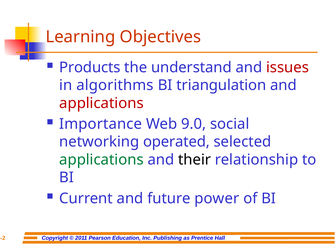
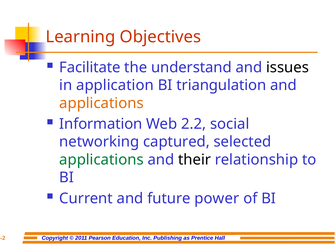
Products: Products -> Facilitate
issues colour: red -> black
algorithms: algorithms -> application
applications at (101, 103) colour: red -> orange
Importance: Importance -> Information
9.0: 9.0 -> 2.2
operated: operated -> captured
